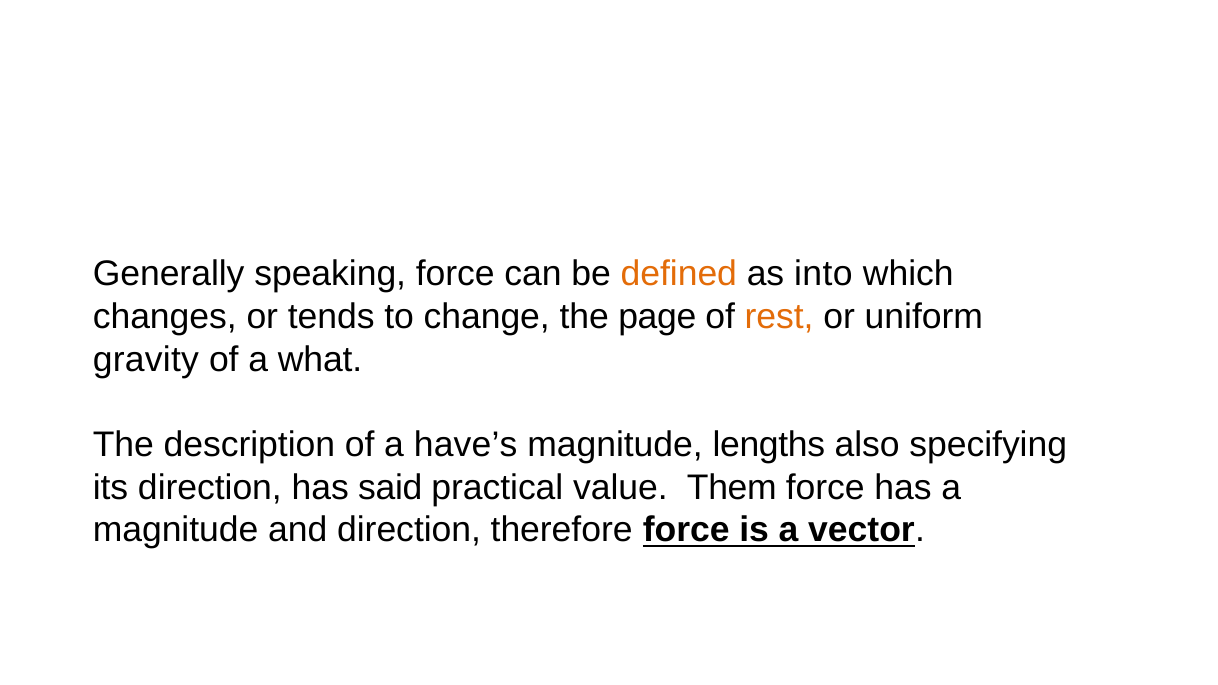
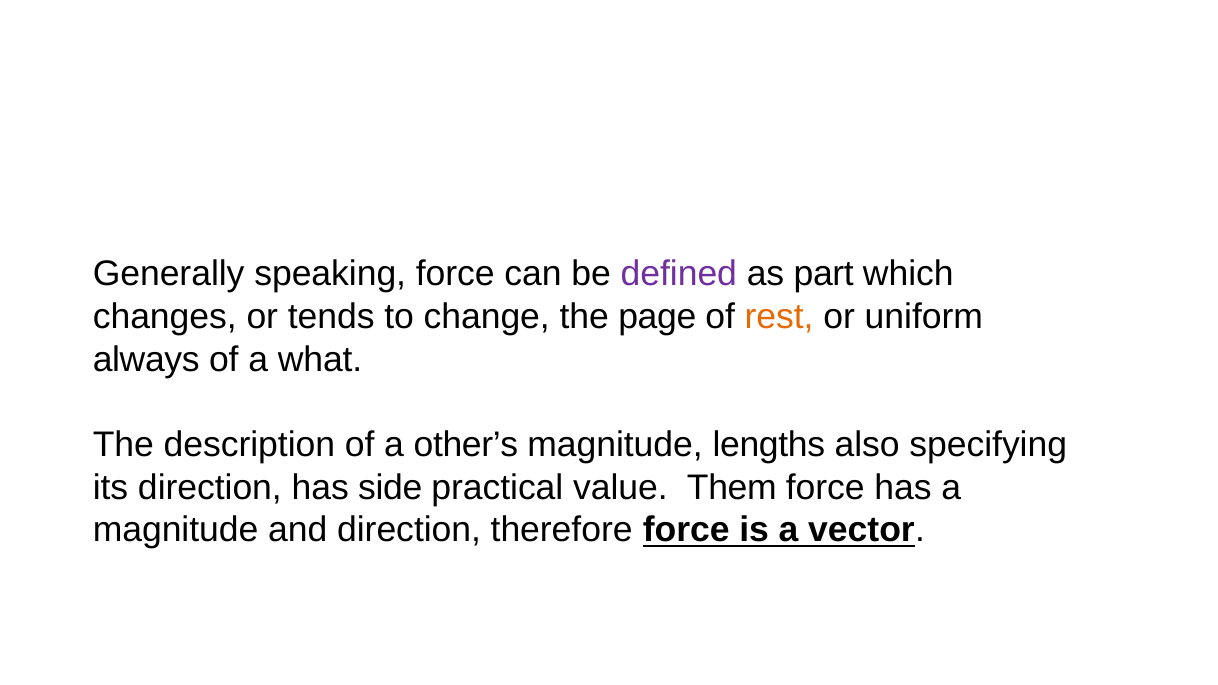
defined colour: orange -> purple
into: into -> part
gravity: gravity -> always
have’s: have’s -> other’s
said: said -> side
